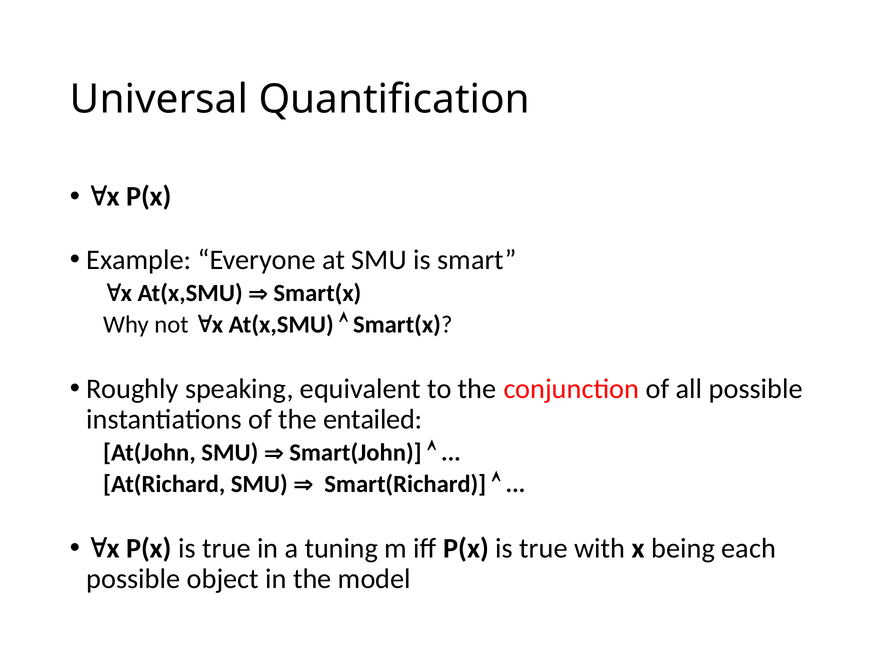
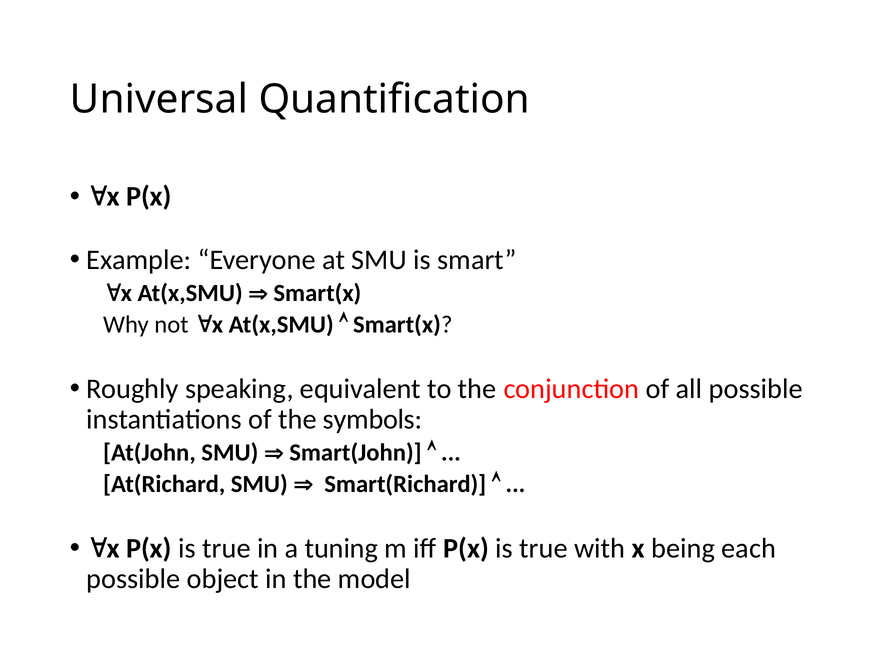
entailed: entailed -> symbols
